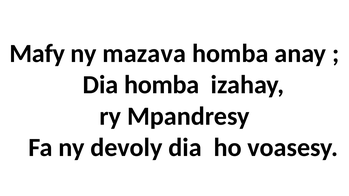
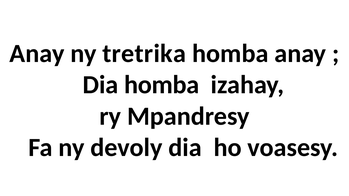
Mafy at (37, 54): Mafy -> Anay
mazava: mazava -> tretrika
